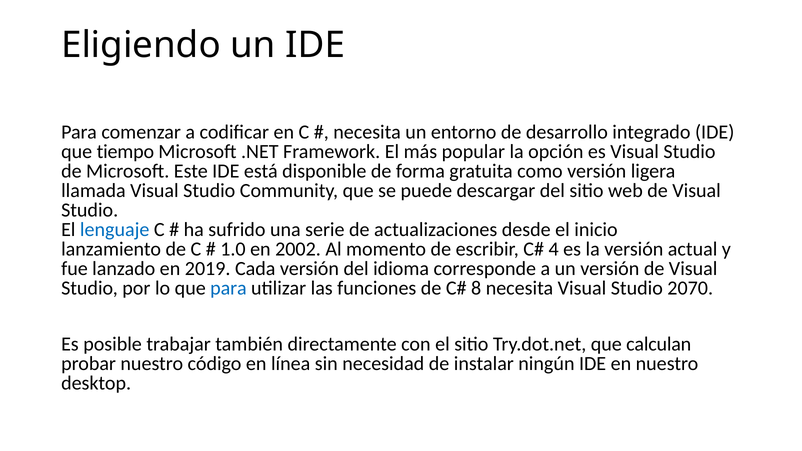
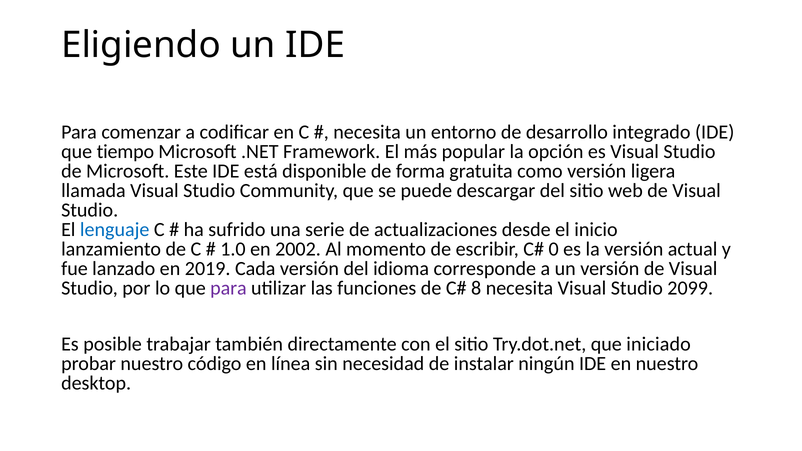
4: 4 -> 0
para at (228, 288) colour: blue -> purple
2070: 2070 -> 2099
calculan: calculan -> iniciado
